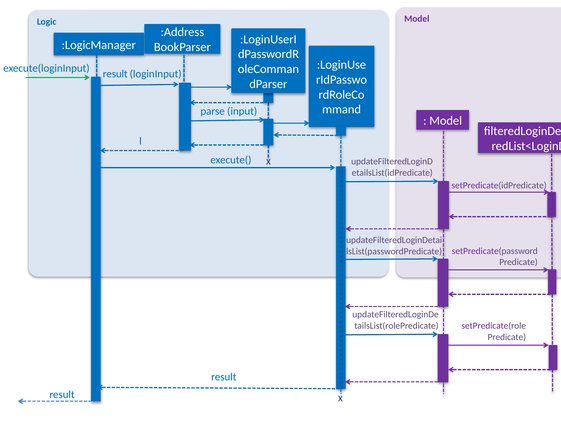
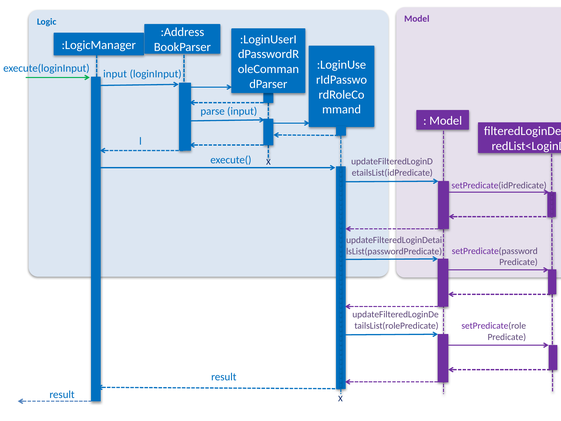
result at (115, 74): result -> input
